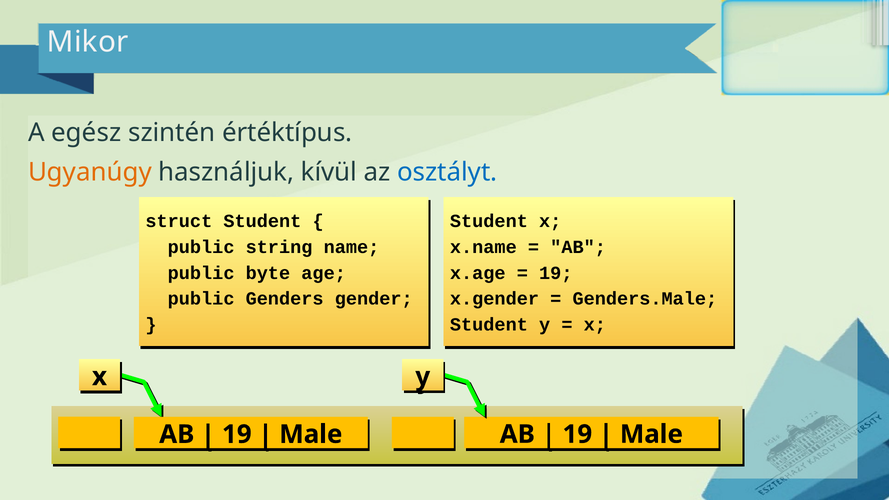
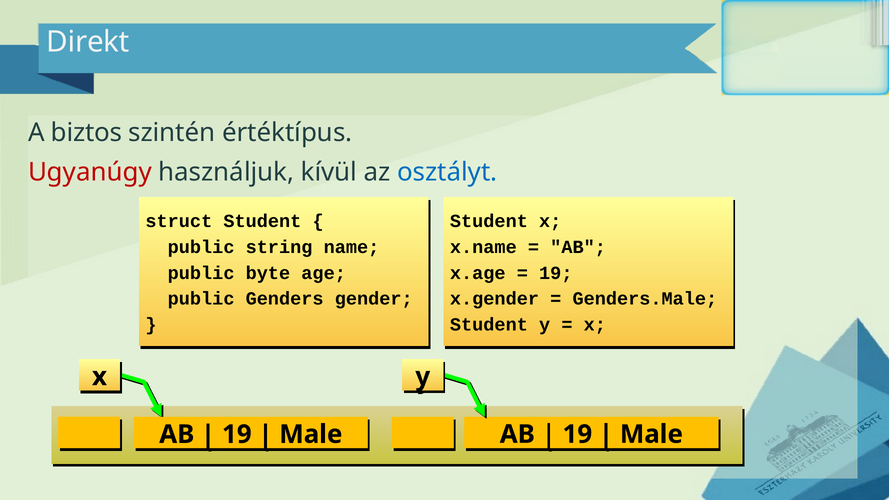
Mikor: Mikor -> Direkt
egész: egész -> biztos
Ugyanúgy colour: orange -> red
